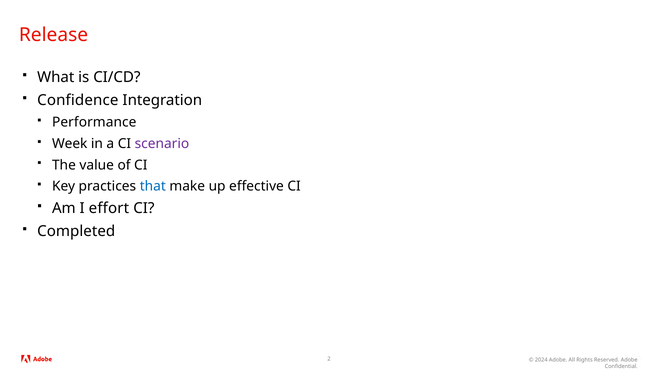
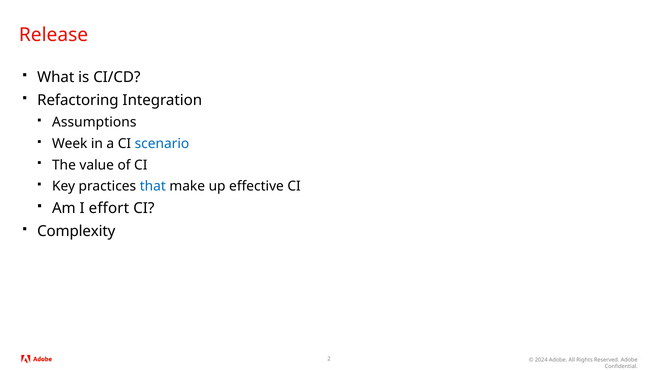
Confidence: Confidence -> Refactoring
Performance: Performance -> Assumptions
scenario colour: purple -> blue
Completed: Completed -> Complexity
